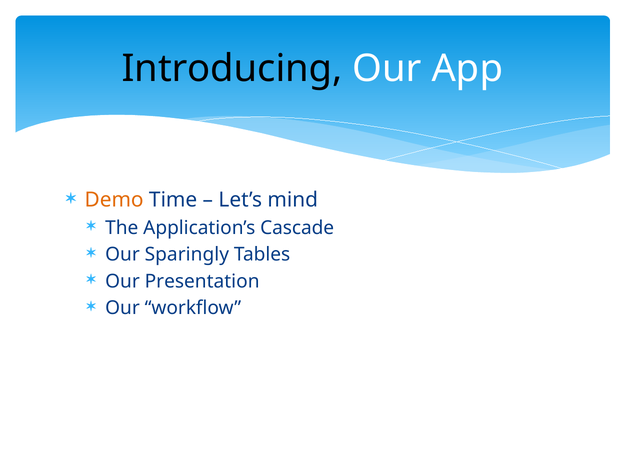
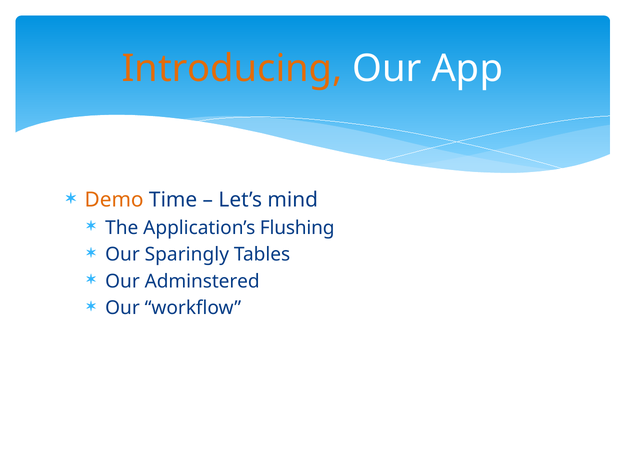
Introducing colour: black -> orange
Cascade: Cascade -> Flushing
Presentation: Presentation -> Adminstered
